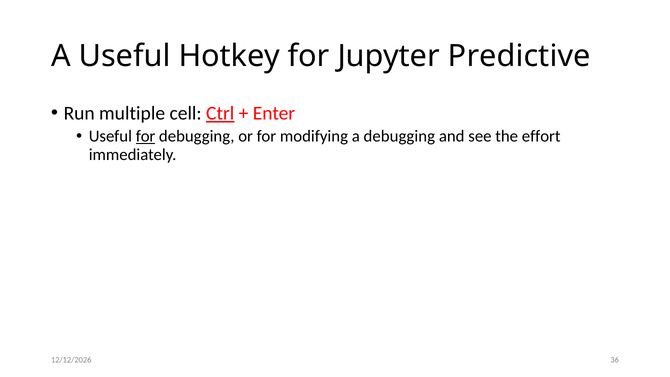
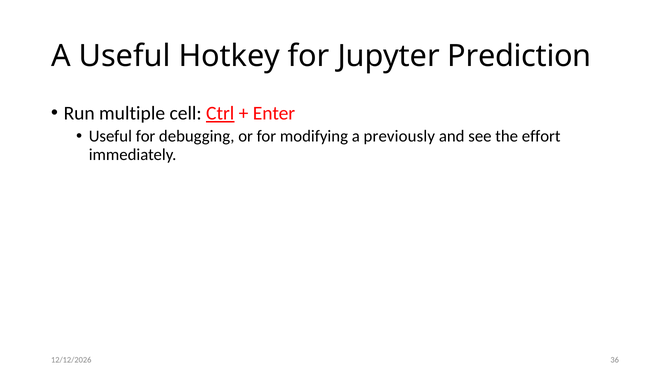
Predictive: Predictive -> Prediction
for at (146, 136) underline: present -> none
a debugging: debugging -> previously
